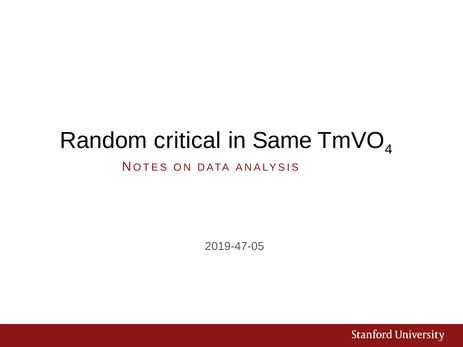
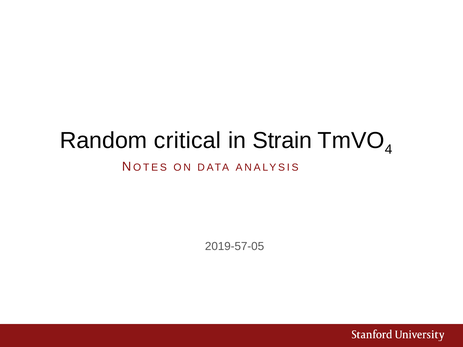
Same: Same -> Strain
2019-47-05: 2019-47-05 -> 2019-57-05
